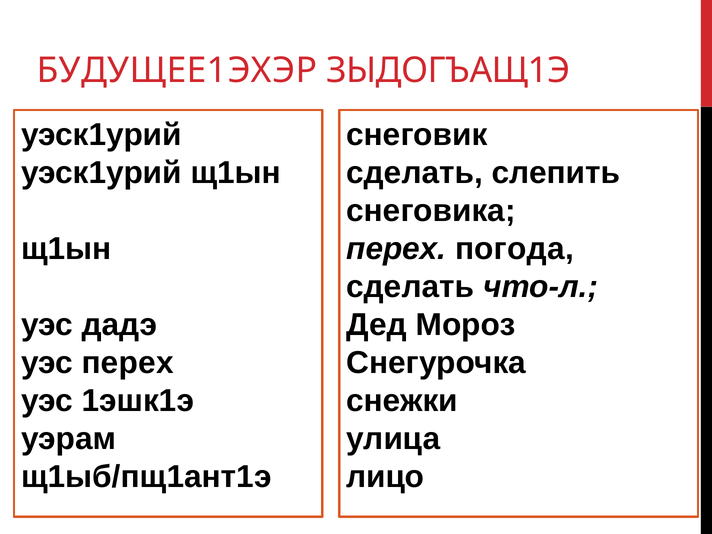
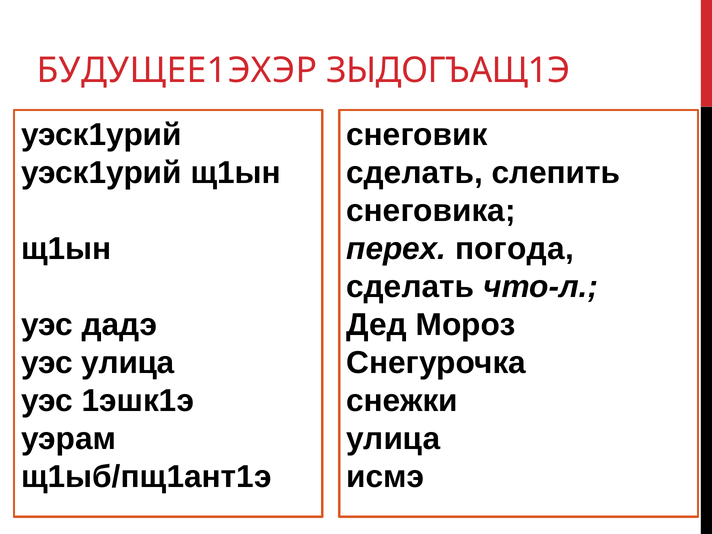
уэс перех: перех -> улица
лицо: лицо -> исмэ
